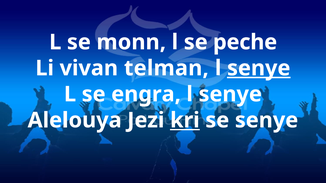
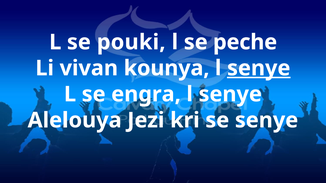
monn: monn -> pouki
telman: telman -> kounya
kri underline: present -> none
